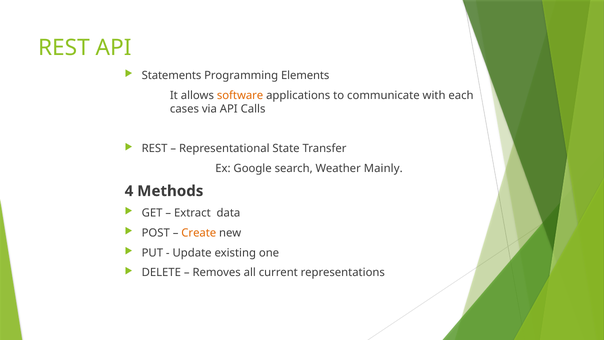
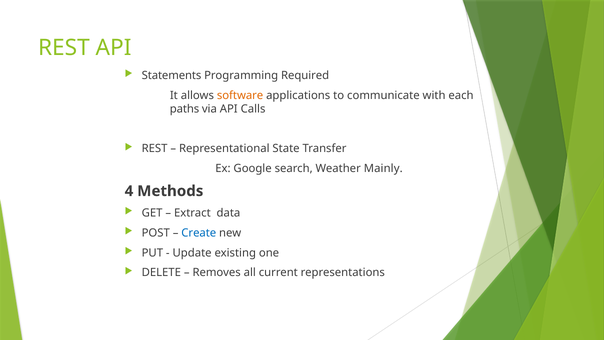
Elements: Elements -> Required
cases: cases -> paths
Create colour: orange -> blue
